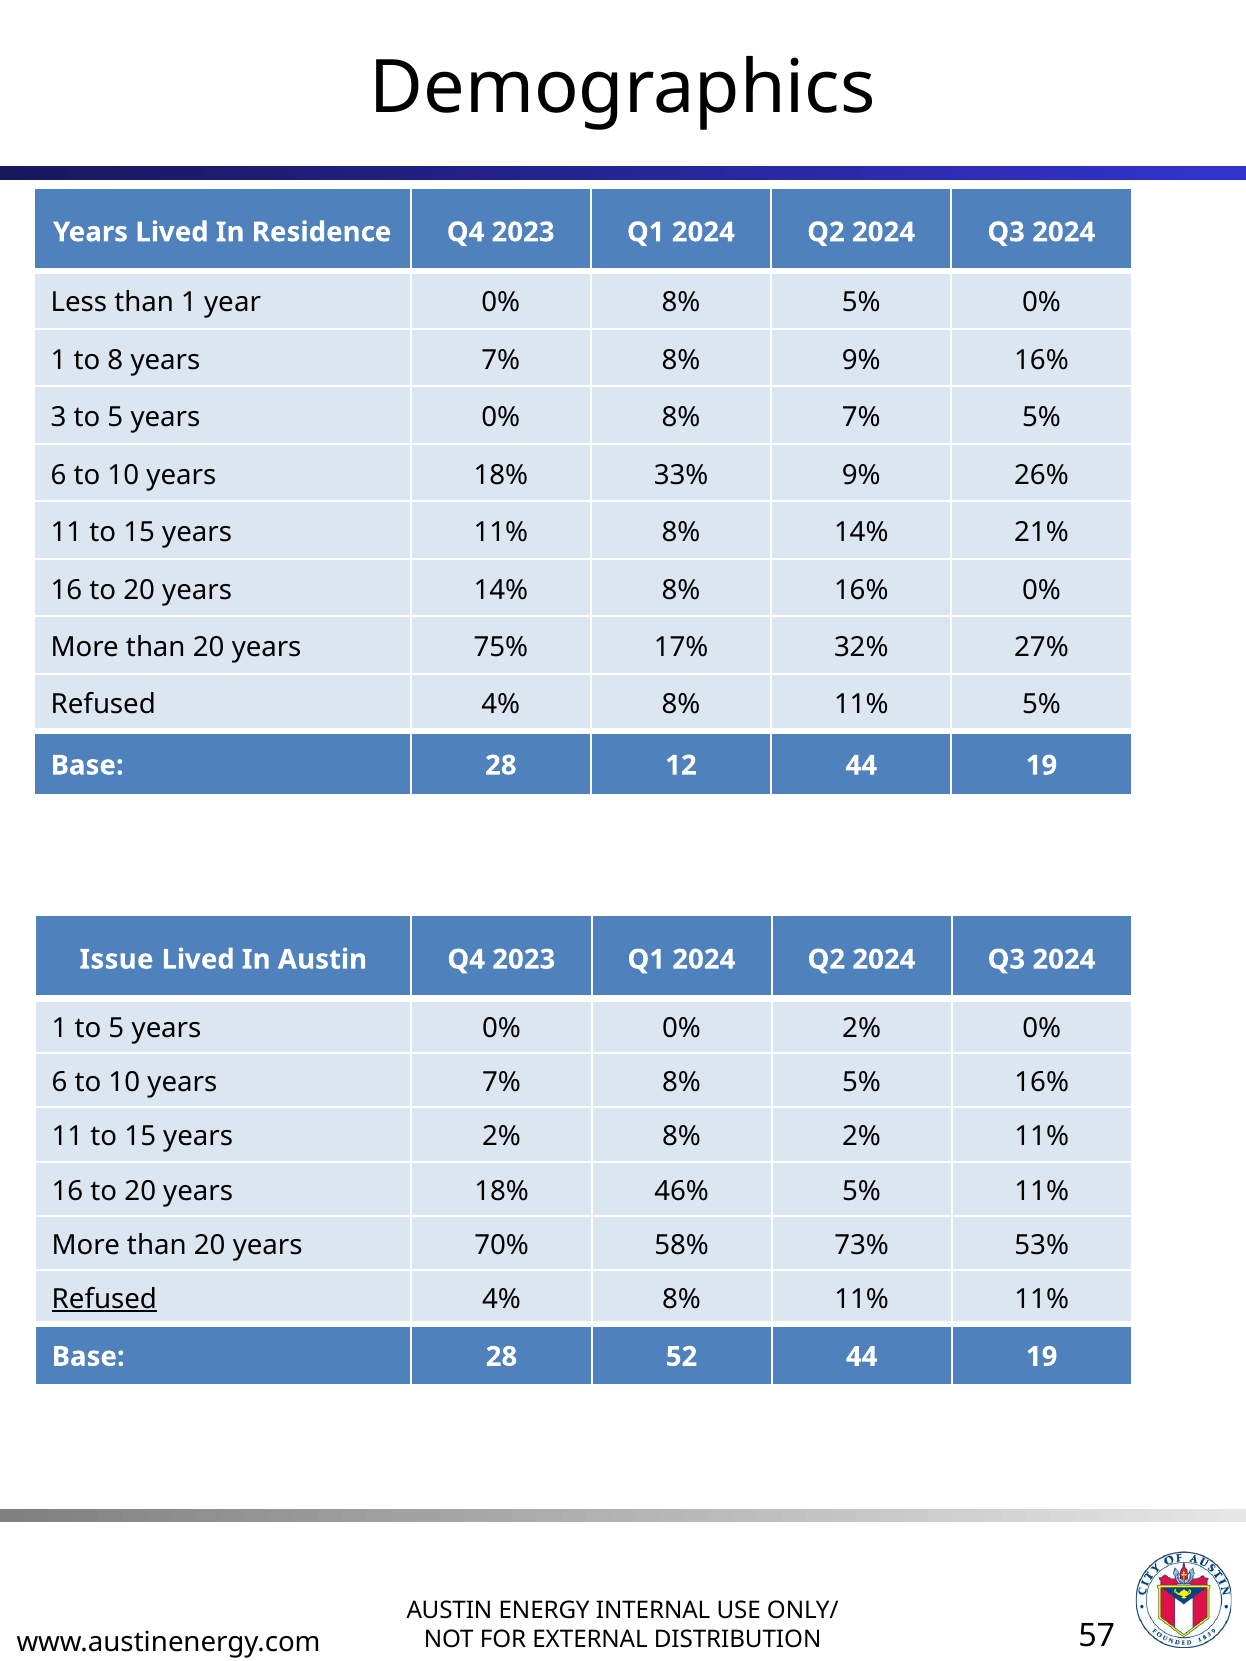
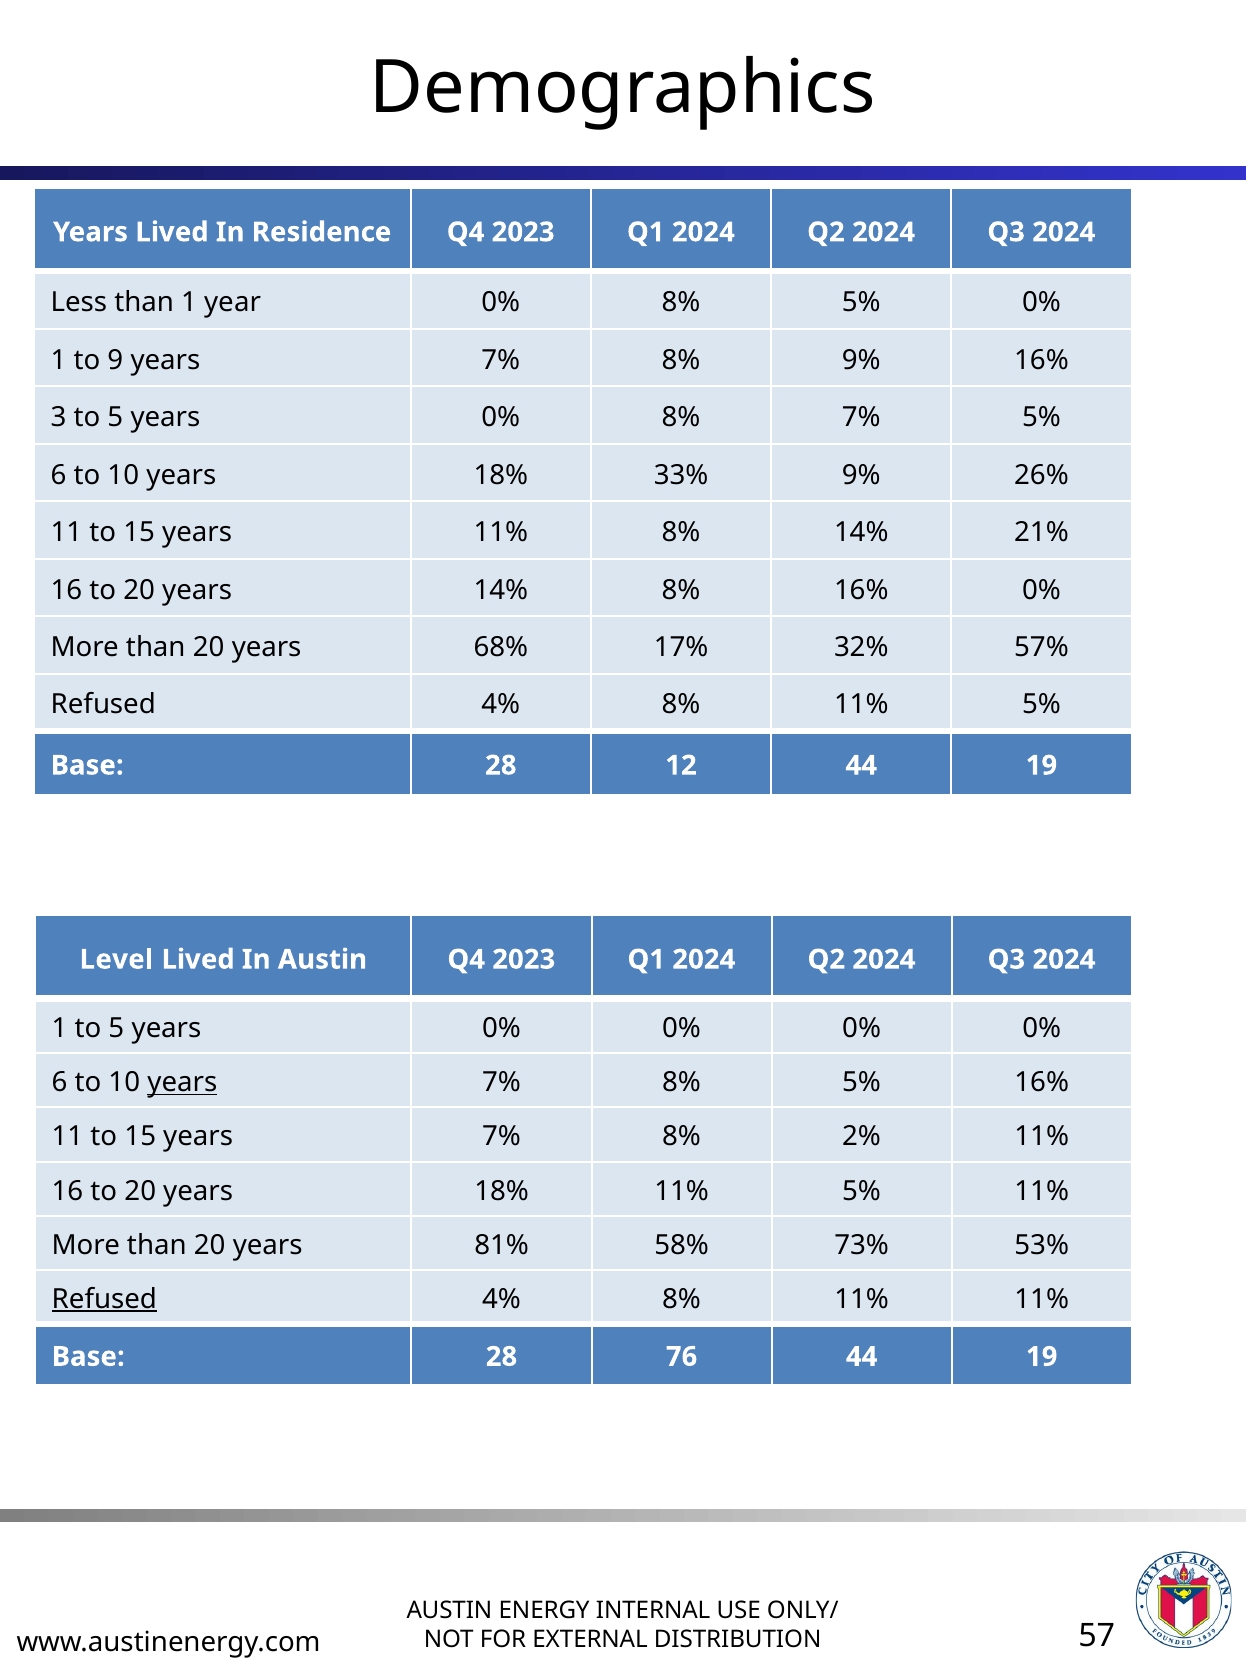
8: 8 -> 9
75%: 75% -> 68%
27%: 27% -> 57%
Issue: Issue -> Level
years 0% 0% 2%: 2% -> 0%
years at (182, 1083) underline: none -> present
15 years 2%: 2% -> 7%
18% 46%: 46% -> 11%
70%: 70% -> 81%
52: 52 -> 76
